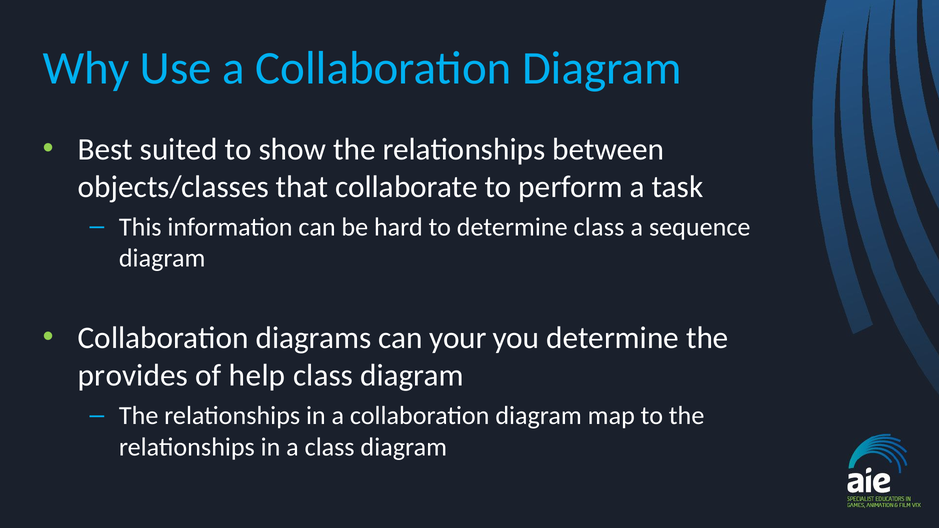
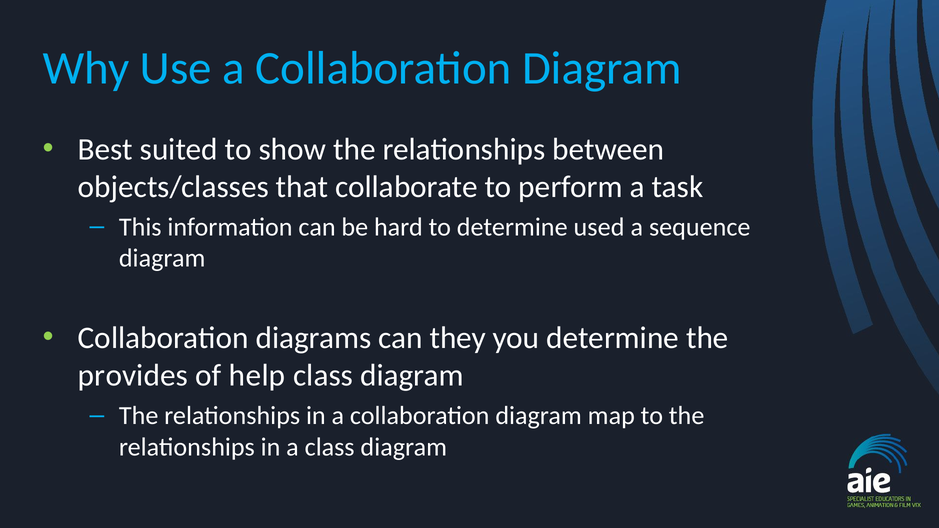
determine class: class -> used
your: your -> they
